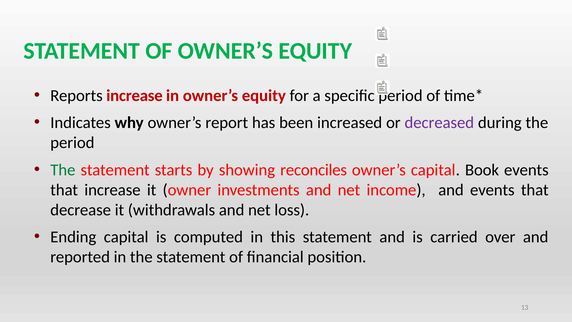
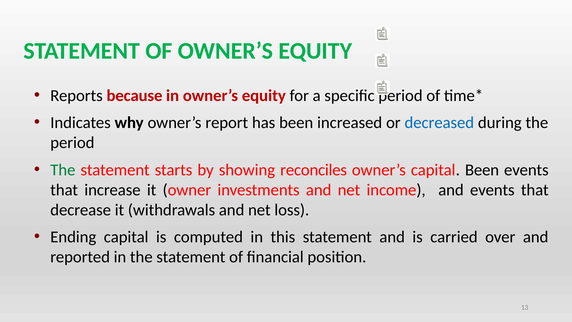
Reports increase: increase -> because
decreased colour: purple -> blue
capital Book: Book -> Been
